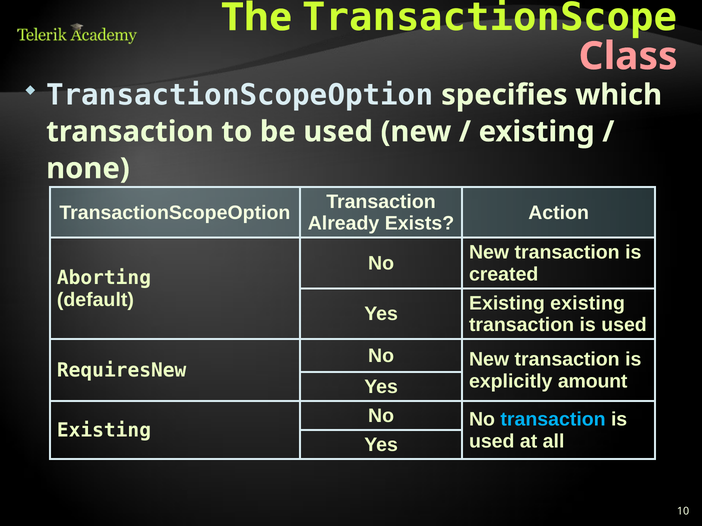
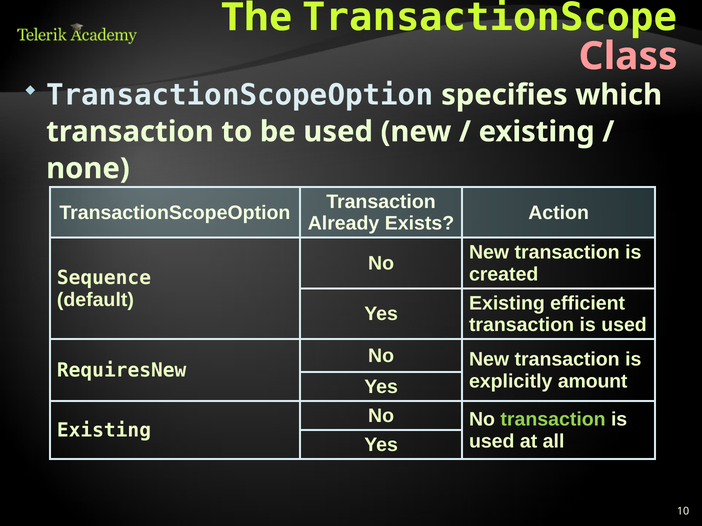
Aborting: Aborting -> Sequence
Existing existing: existing -> efficient
transaction at (553, 420) colour: light blue -> light green
